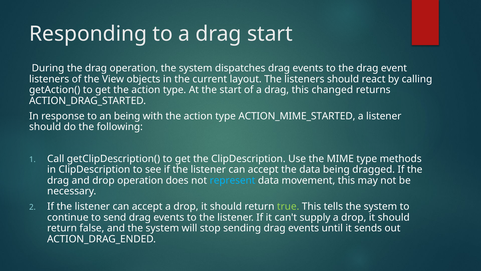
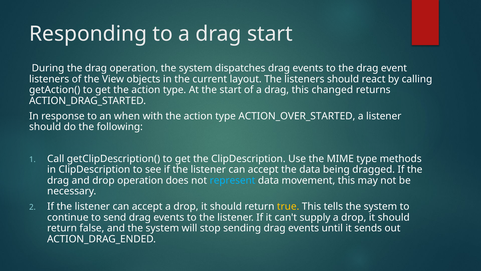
an being: being -> when
ACTION_MIME_STARTED: ACTION_MIME_STARTED -> ACTION_OVER_STARTED
true colour: light green -> yellow
